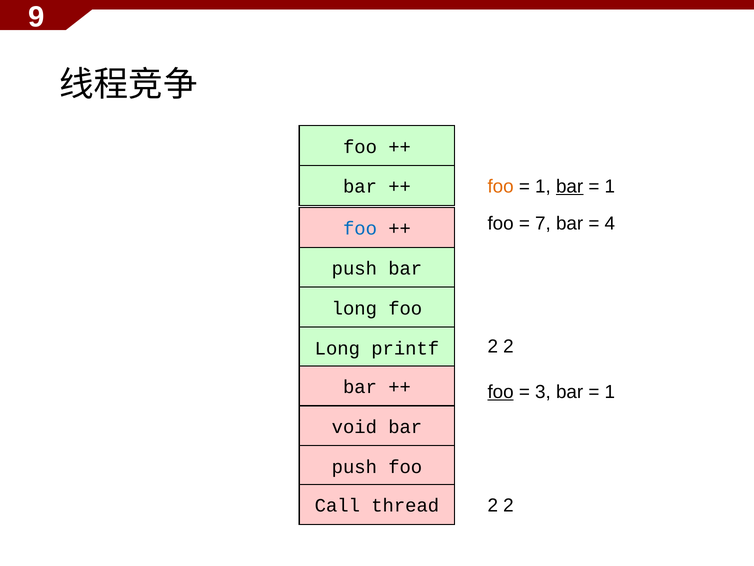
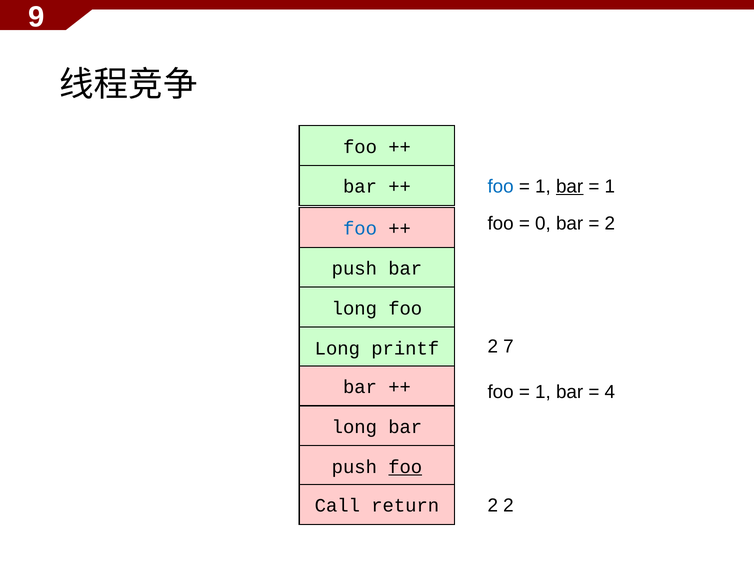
foo at (501, 186) colour: orange -> blue
7: 7 -> 0
4 at (610, 224): 4 -> 2
2 at (508, 346): 2 -> 7
foo at (501, 392) underline: present -> none
3 at (543, 392): 3 -> 1
1 at (610, 392): 1 -> 4
void at (354, 427): void -> long
foo at (405, 466) underline: none -> present
thread: thread -> return
